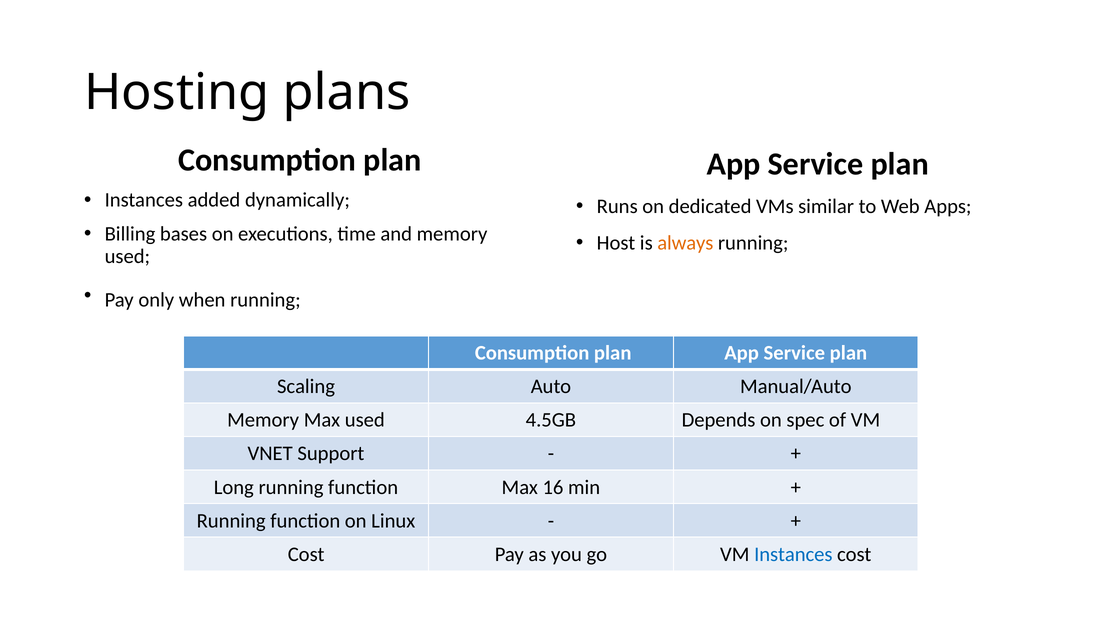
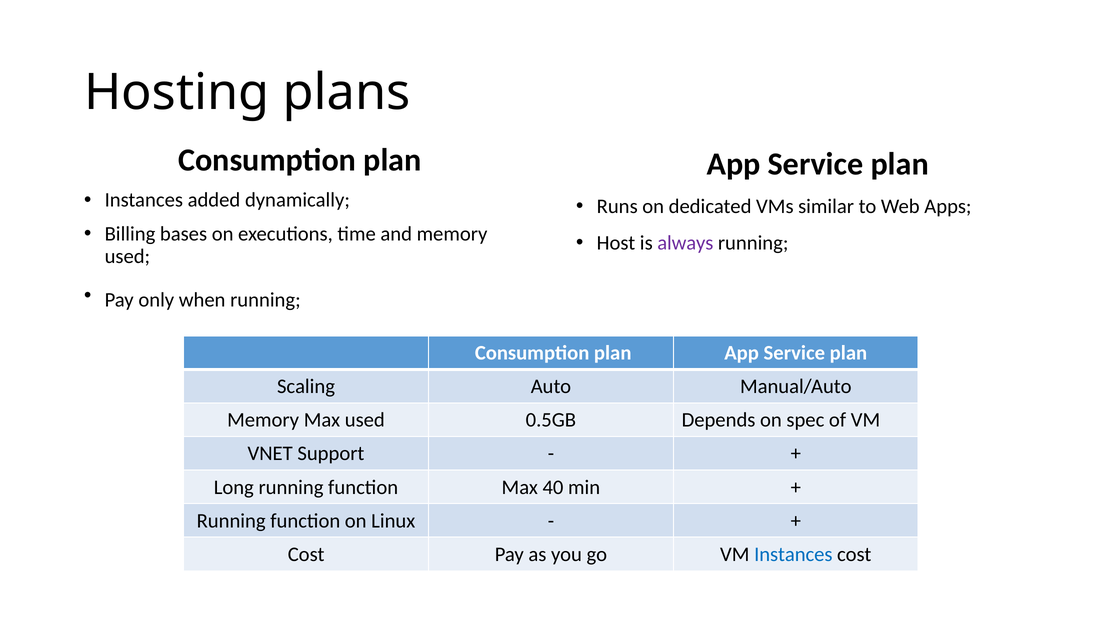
always colour: orange -> purple
4.5GB: 4.5GB -> 0.5GB
16: 16 -> 40
